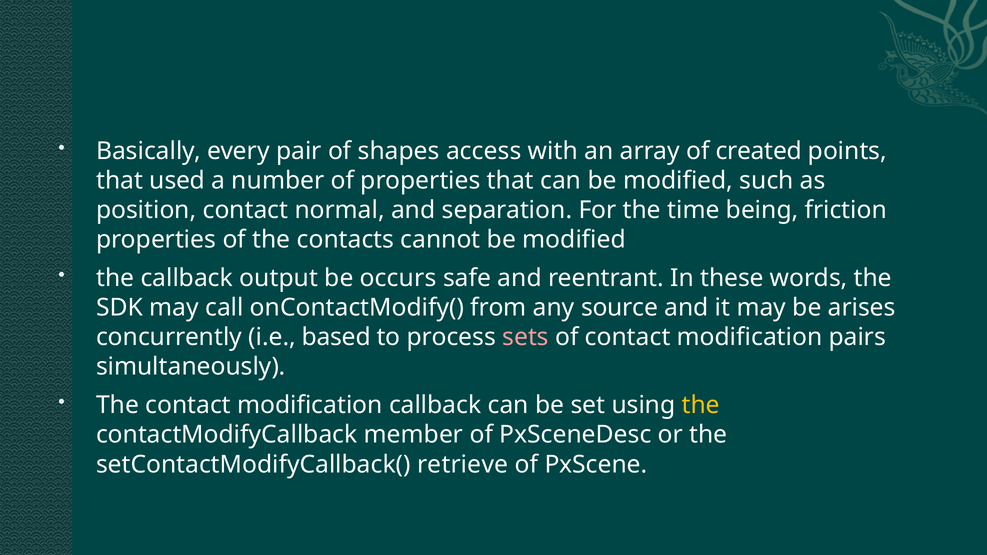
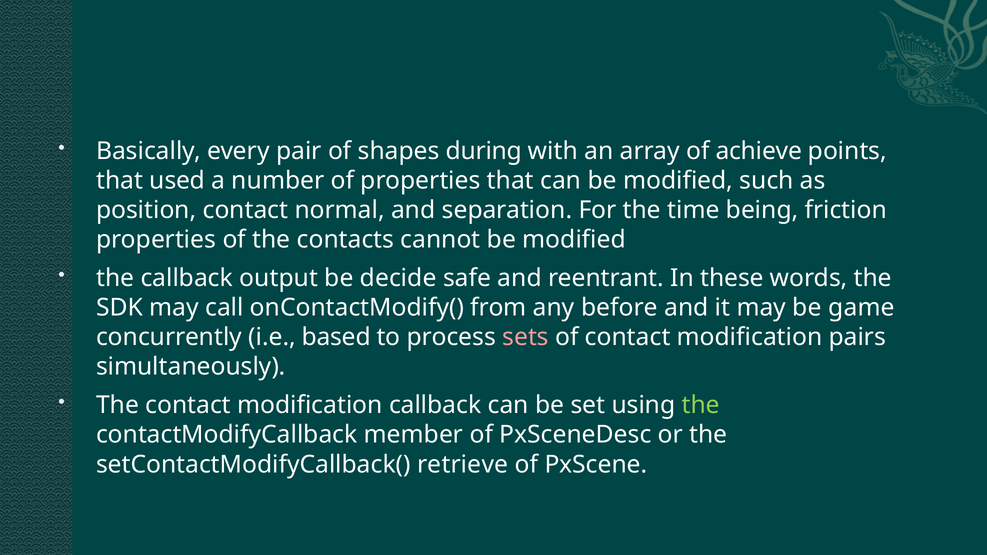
access: access -> during
created: created -> achieve
occurs: occurs -> decide
source: source -> before
arises: arises -> game
the at (701, 405) colour: yellow -> light green
